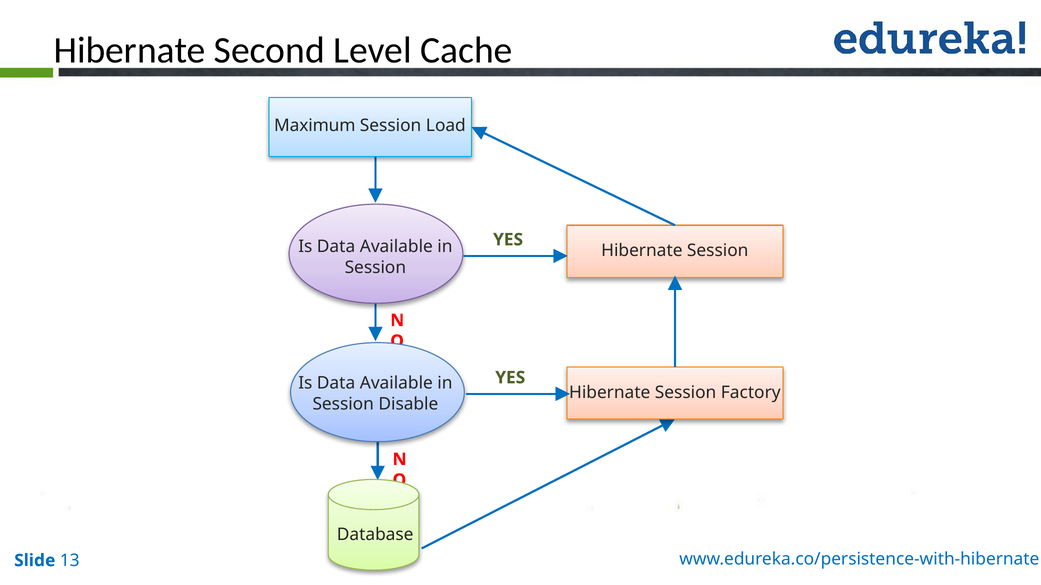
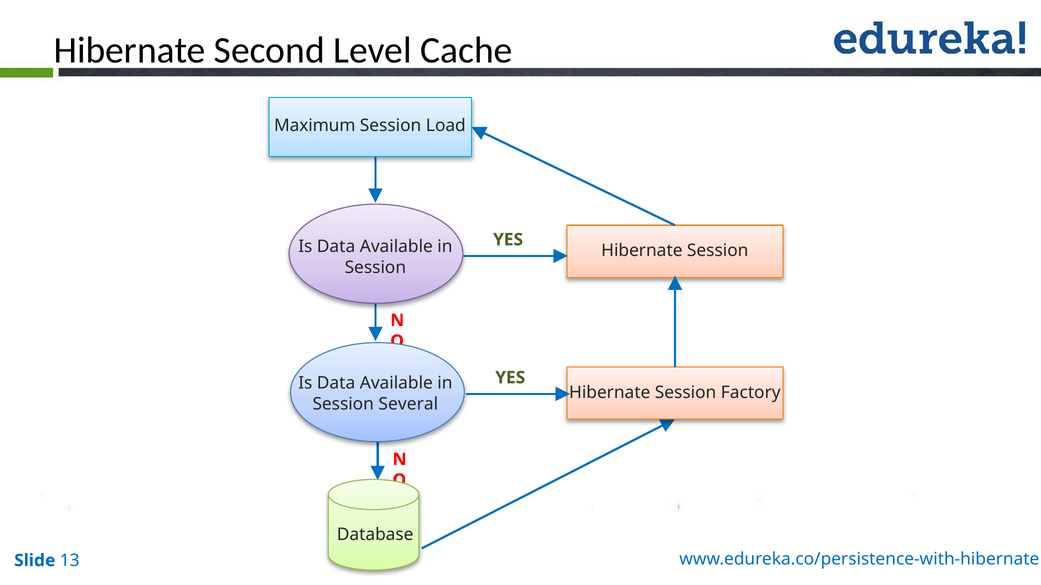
Disable: Disable -> Several
